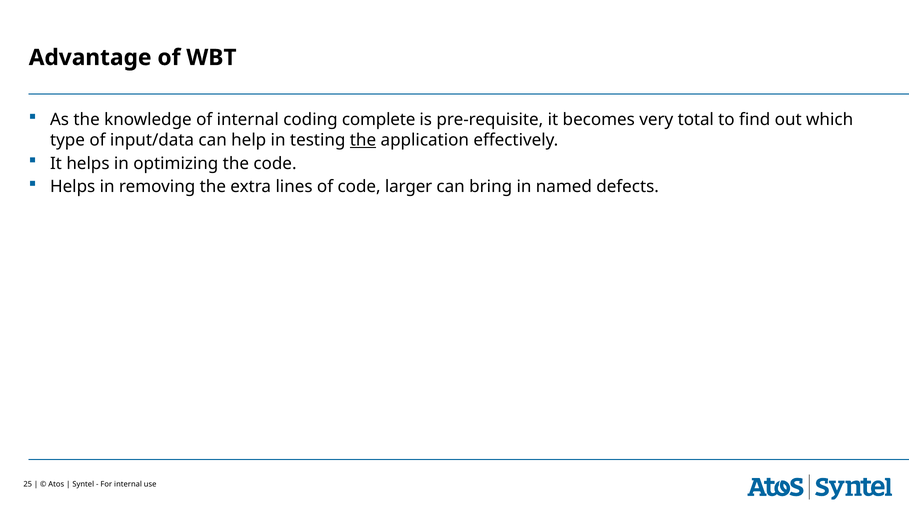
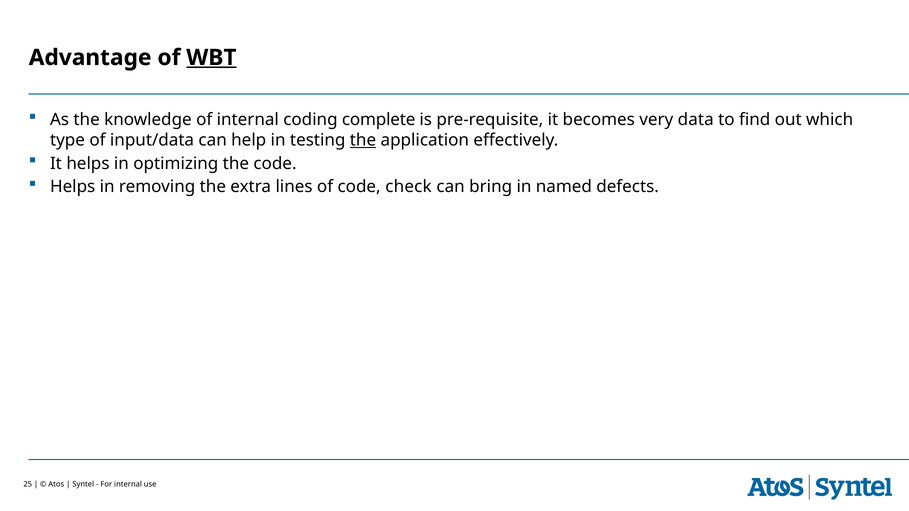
WBT underline: none -> present
total: total -> data
larger: larger -> check
